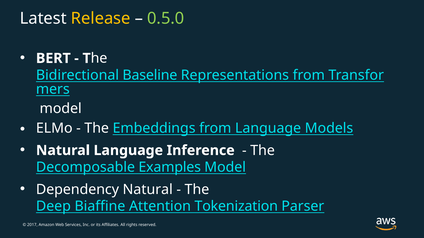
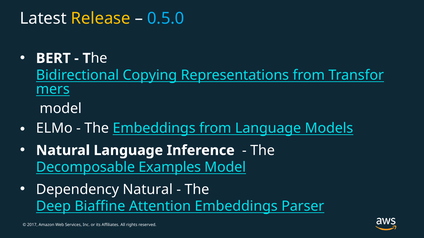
0.5.0 colour: light green -> light blue
Baseline: Baseline -> Copying
Attention Tokenization: Tokenization -> Embeddings
